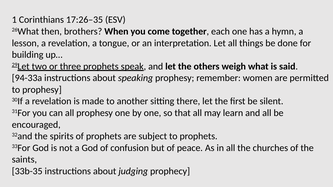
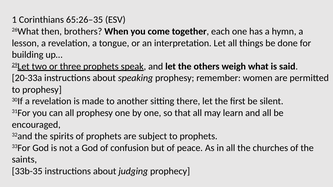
17:26–35: 17:26–35 -> 65:26–35
94-33a: 94-33a -> 20-33a
